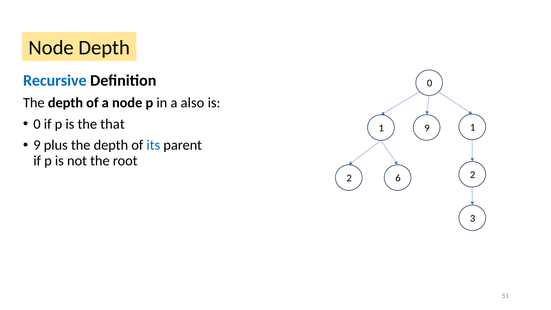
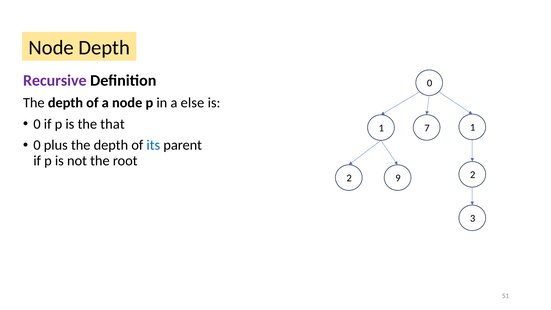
Recursive colour: blue -> purple
also: also -> else
1 9: 9 -> 7
9 at (37, 145): 9 -> 0
6: 6 -> 9
